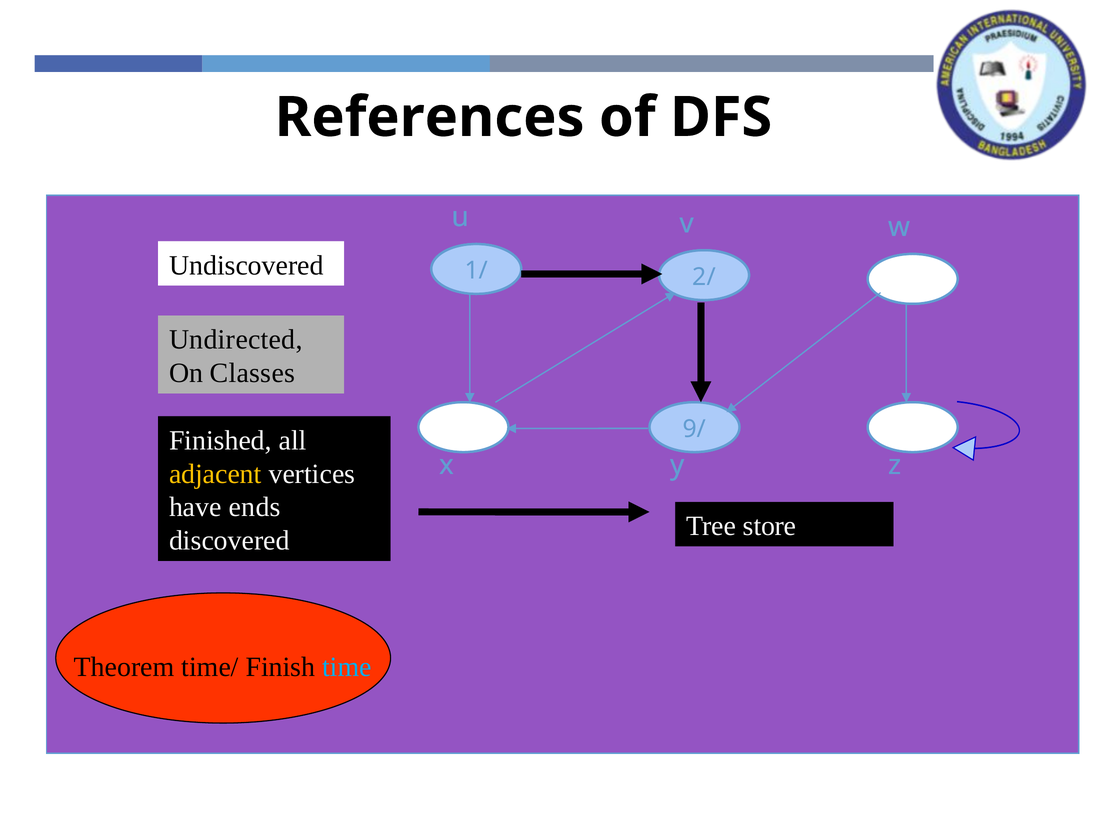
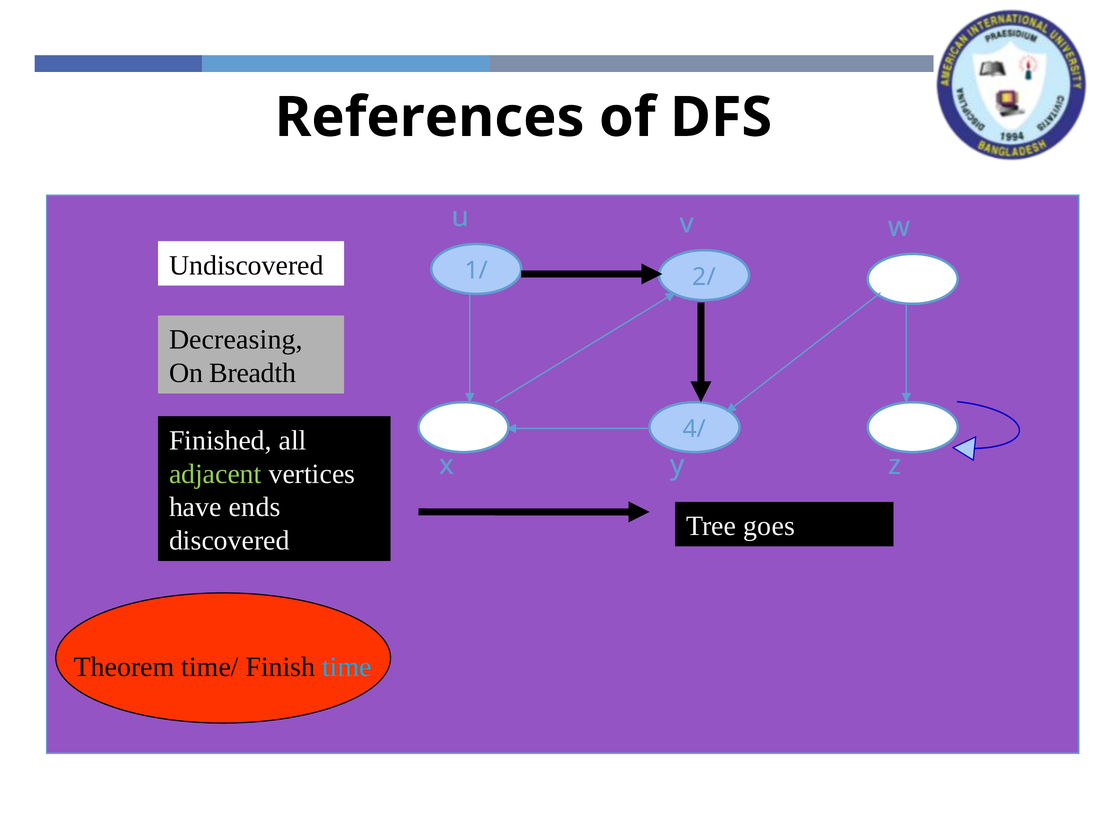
Undirected: Undirected -> Decreasing
Classes: Classes -> Breadth
9/: 9/ -> 4/
adjacent colour: yellow -> light green
store: store -> goes
